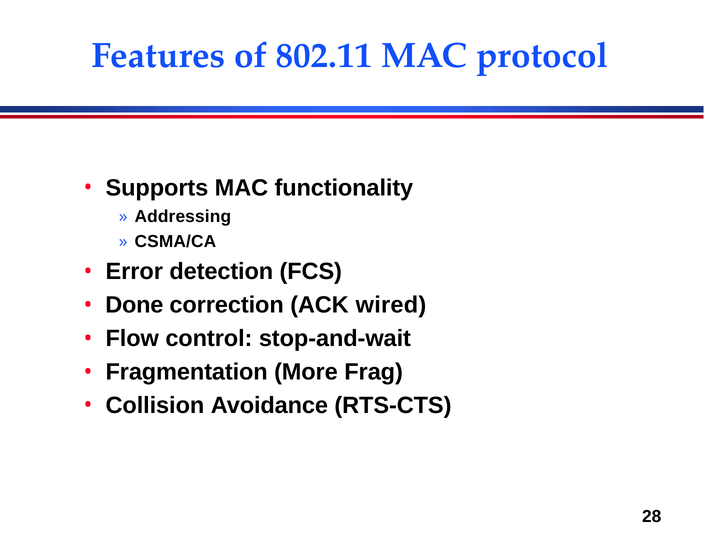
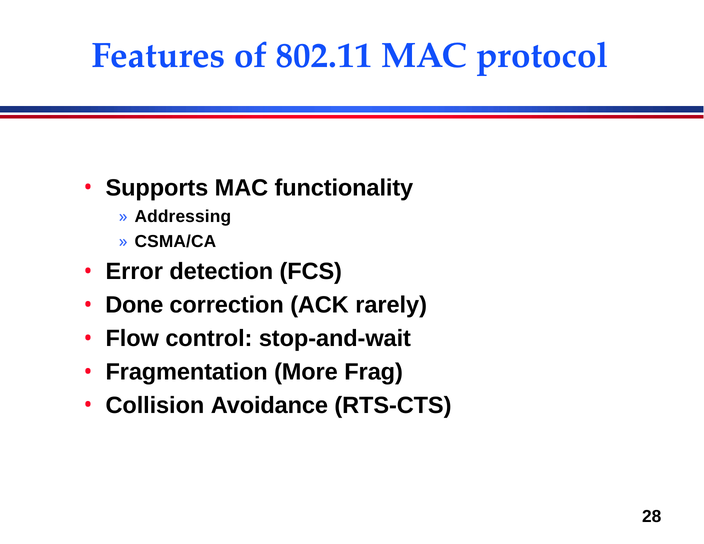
wired: wired -> rarely
